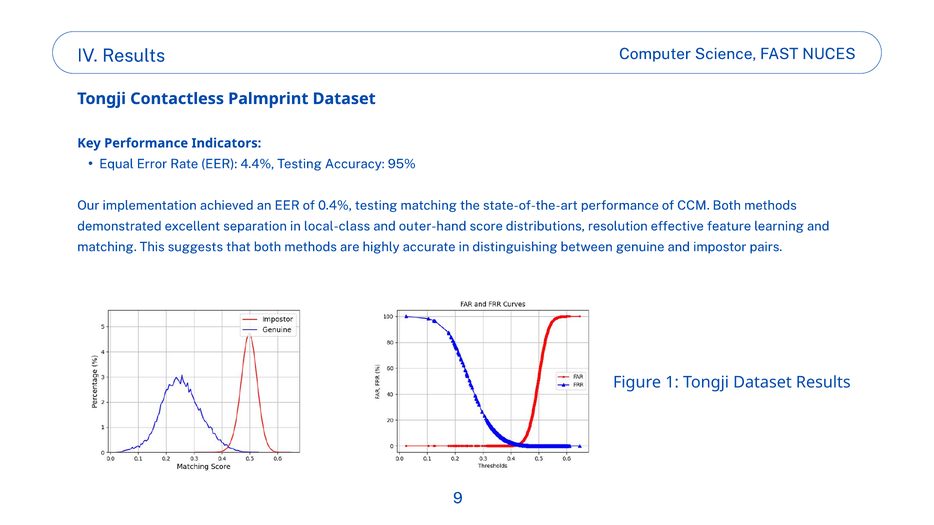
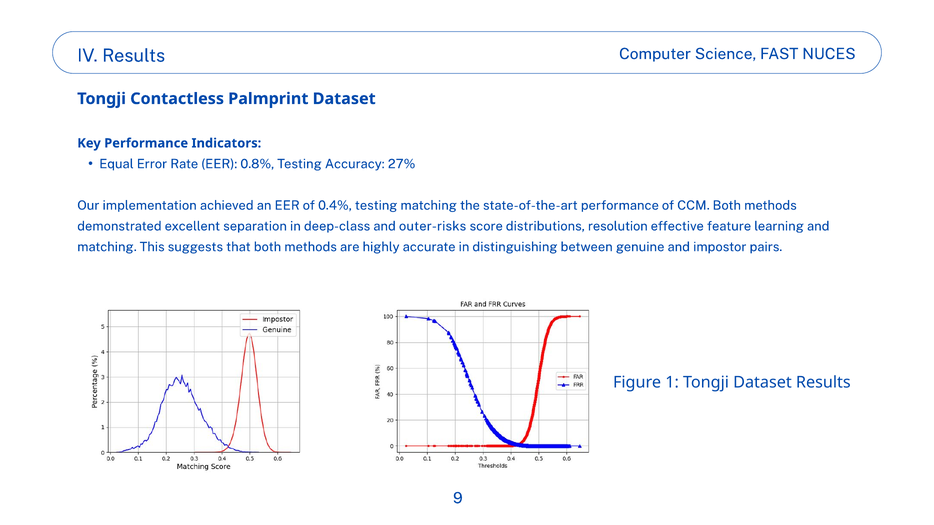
4.4%: 4.4% -> 0.8%
95%: 95% -> 27%
local-class: local-class -> deep-class
outer-hand: outer-hand -> outer-risks
